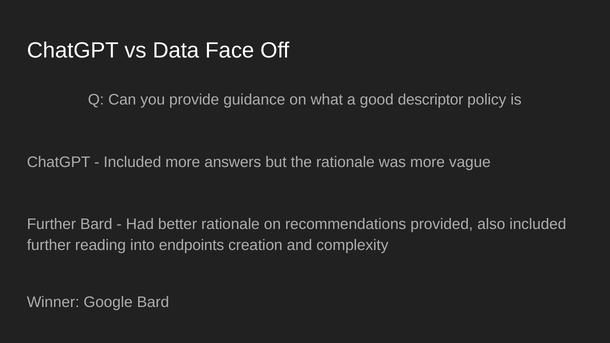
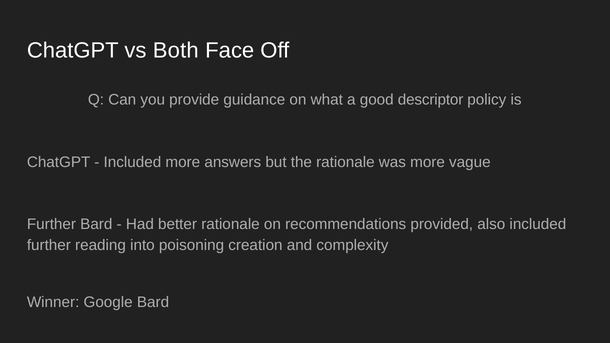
Data: Data -> Both
endpoints: endpoints -> poisoning
